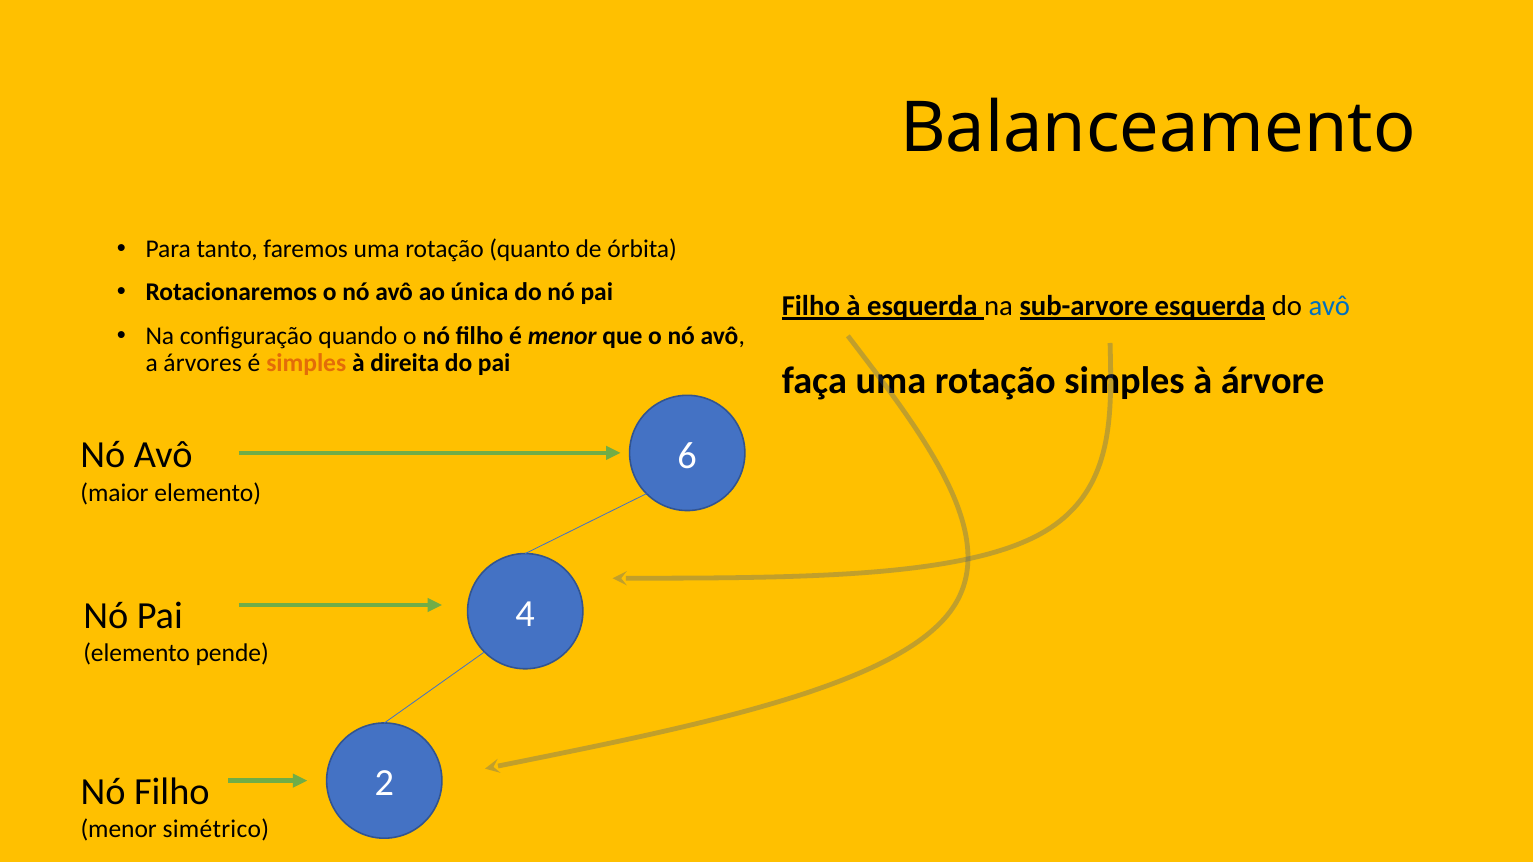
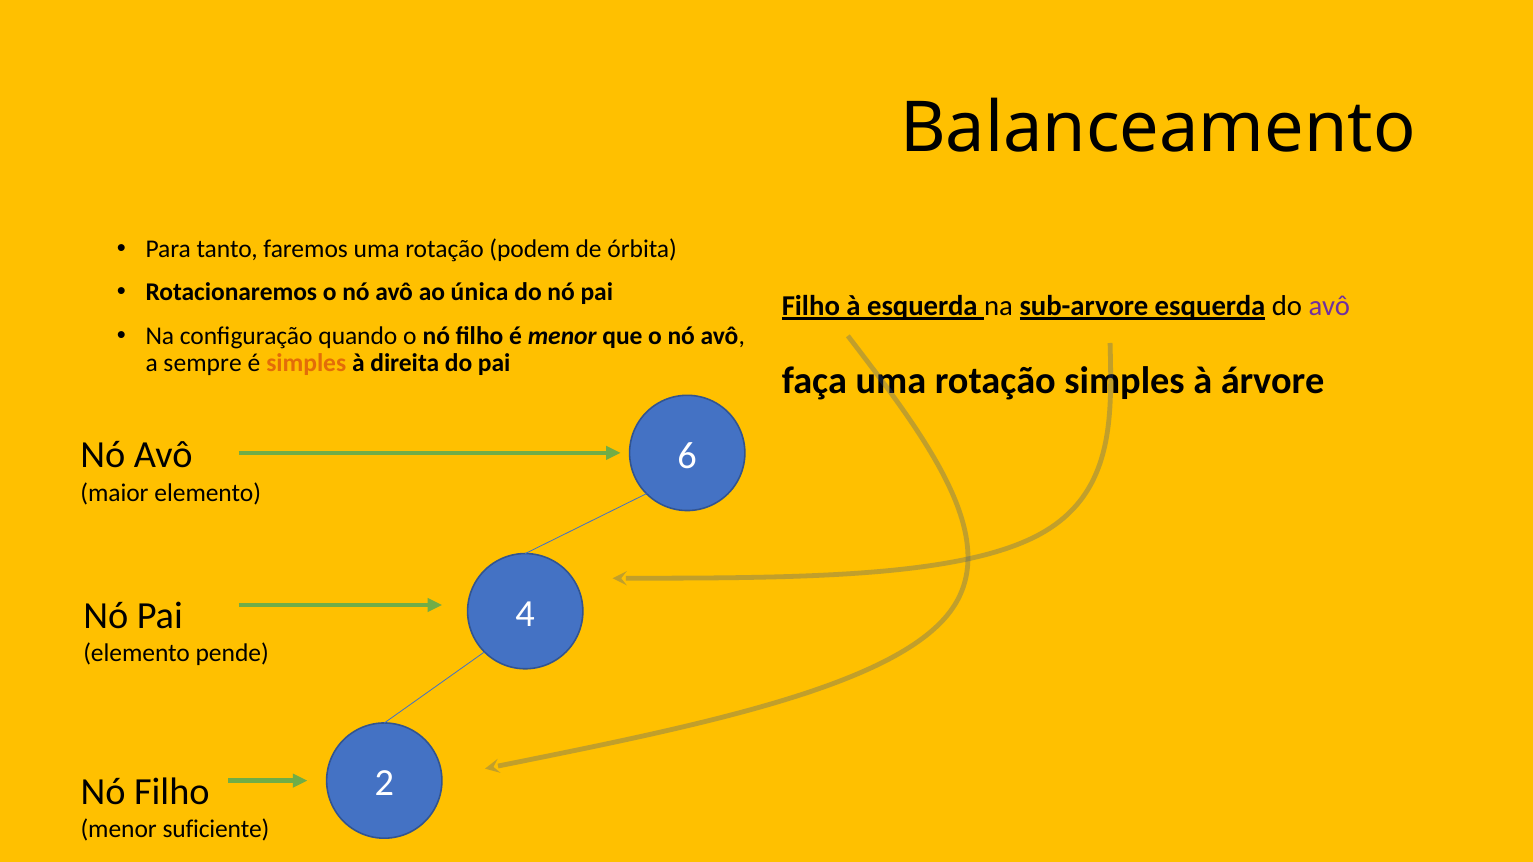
quanto: quanto -> podem
avô at (1329, 306) colour: blue -> purple
árvores: árvores -> sempre
simétrico: simétrico -> suficiente
